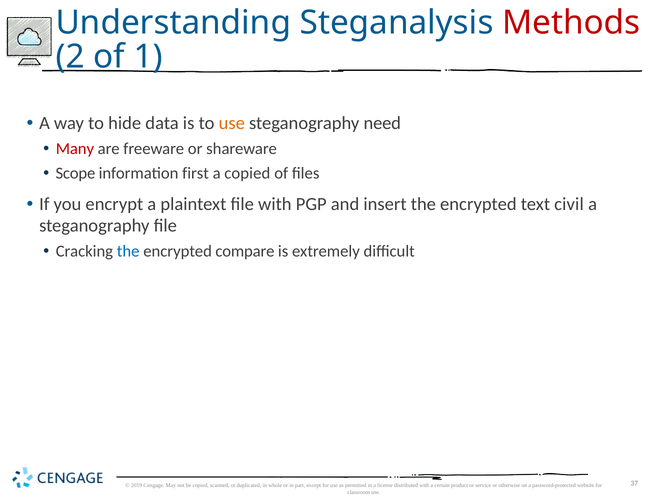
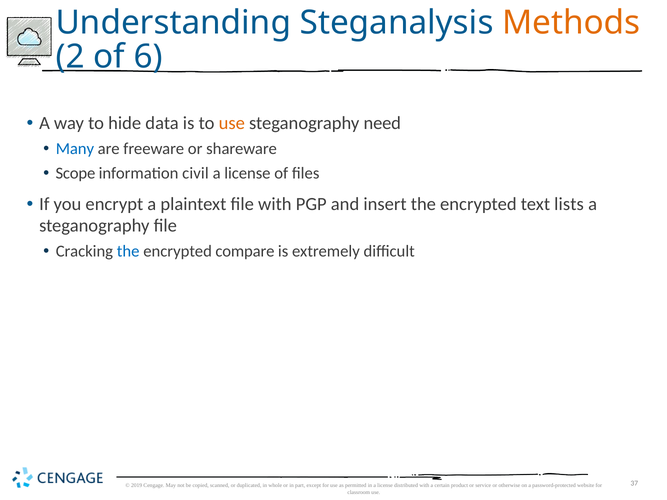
Methods colour: red -> orange
1: 1 -> 6
Many colour: red -> blue
first: first -> civil
copied at (247, 173): copied -> license
civil: civil -> lists
